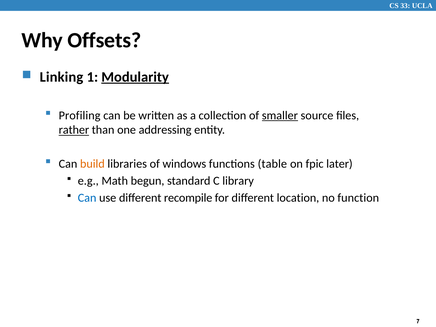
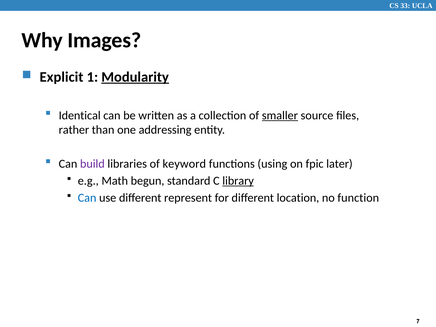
Offsets: Offsets -> Images
Linking: Linking -> Explicit
Profiling: Profiling -> Identical
rather underline: present -> none
build colour: orange -> purple
windows: windows -> keyword
table: table -> using
library underline: none -> present
recompile: recompile -> represent
